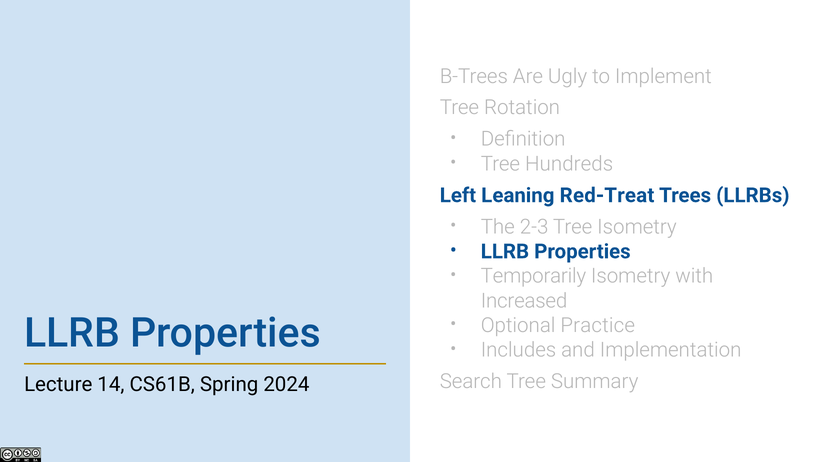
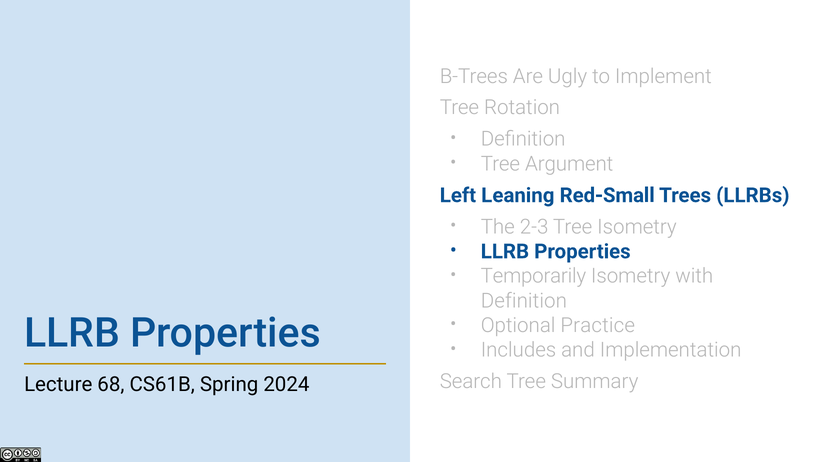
Hundreds: Hundreds -> Argument
Red-Treat: Red-Treat -> Red-Small
Increased at (524, 300): Increased -> Definition
14: 14 -> 68
